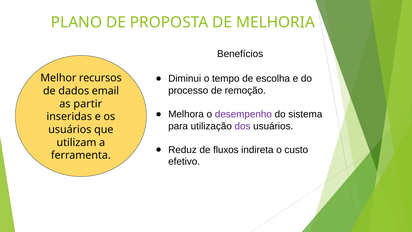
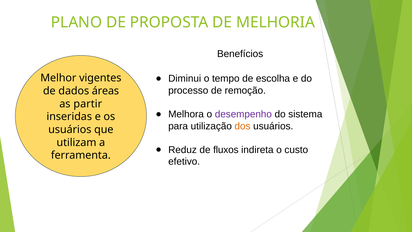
recursos: recursos -> vigentes
email: email -> áreas
dos colour: purple -> orange
